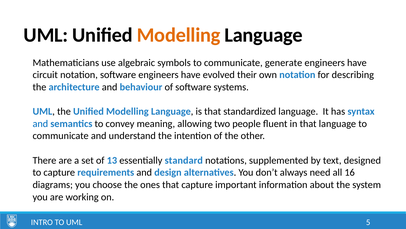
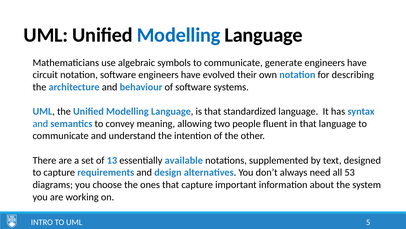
Modelling at (179, 35) colour: orange -> blue
standard: standard -> available
16: 16 -> 53
